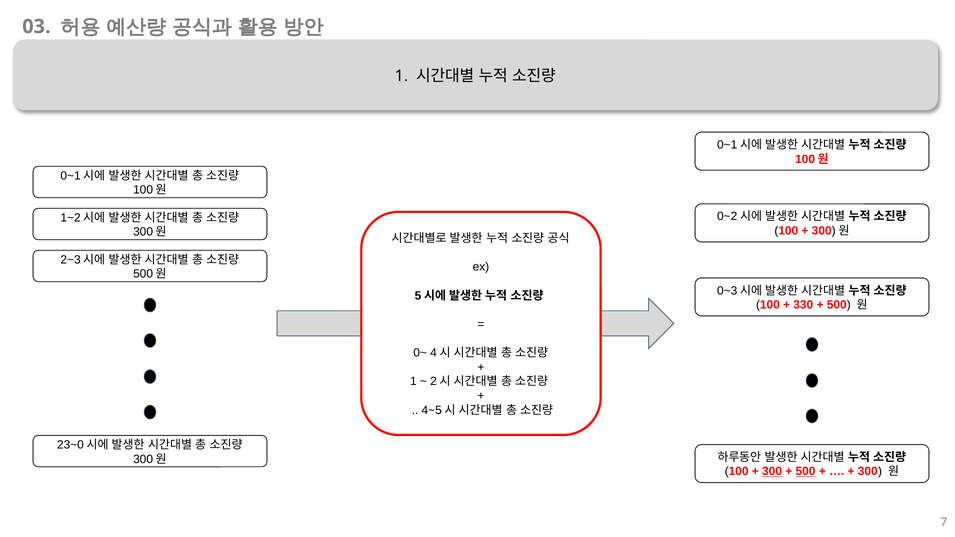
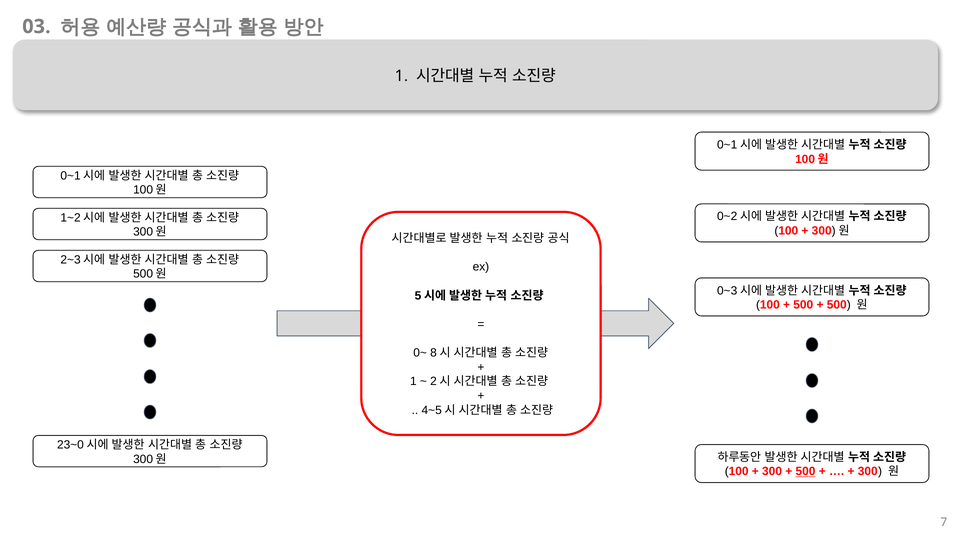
330 at (803, 305): 330 -> 500
4: 4 -> 8
300 at (772, 472) underline: present -> none
